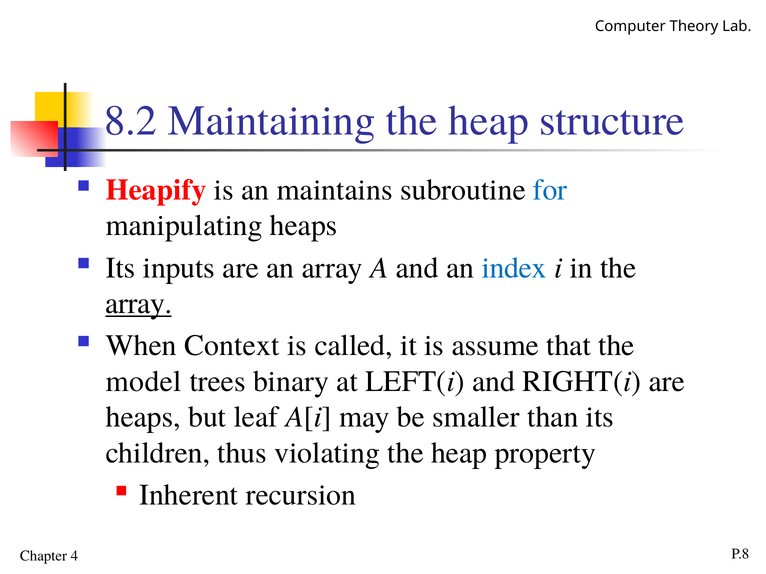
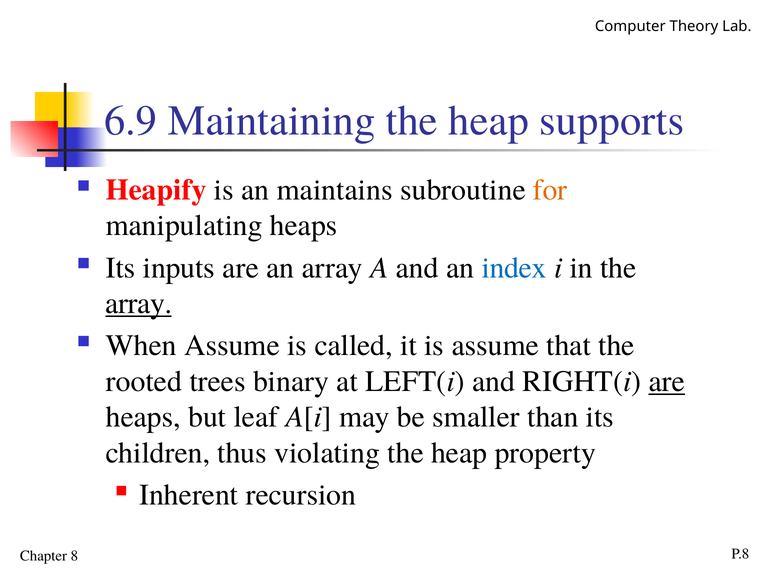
8.2: 8.2 -> 6.9
structure: structure -> supports
for colour: blue -> orange
When Context: Context -> Assume
model: model -> rooted
are at (667, 382) underline: none -> present
4: 4 -> 8
